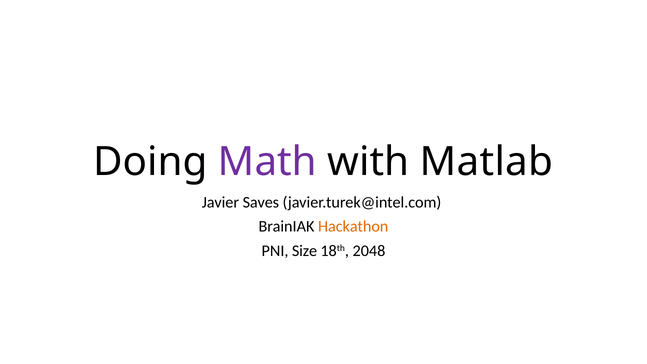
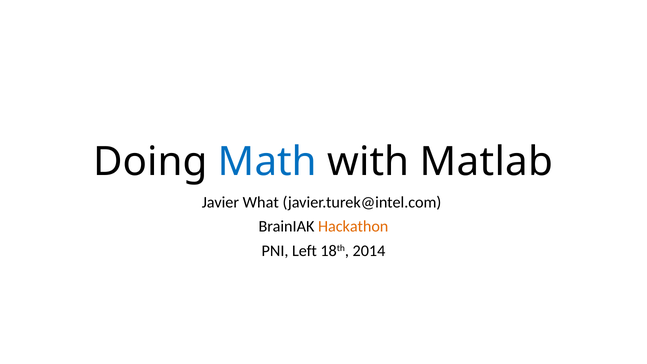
Math colour: purple -> blue
Saves: Saves -> What
Size: Size -> Left
2048: 2048 -> 2014
